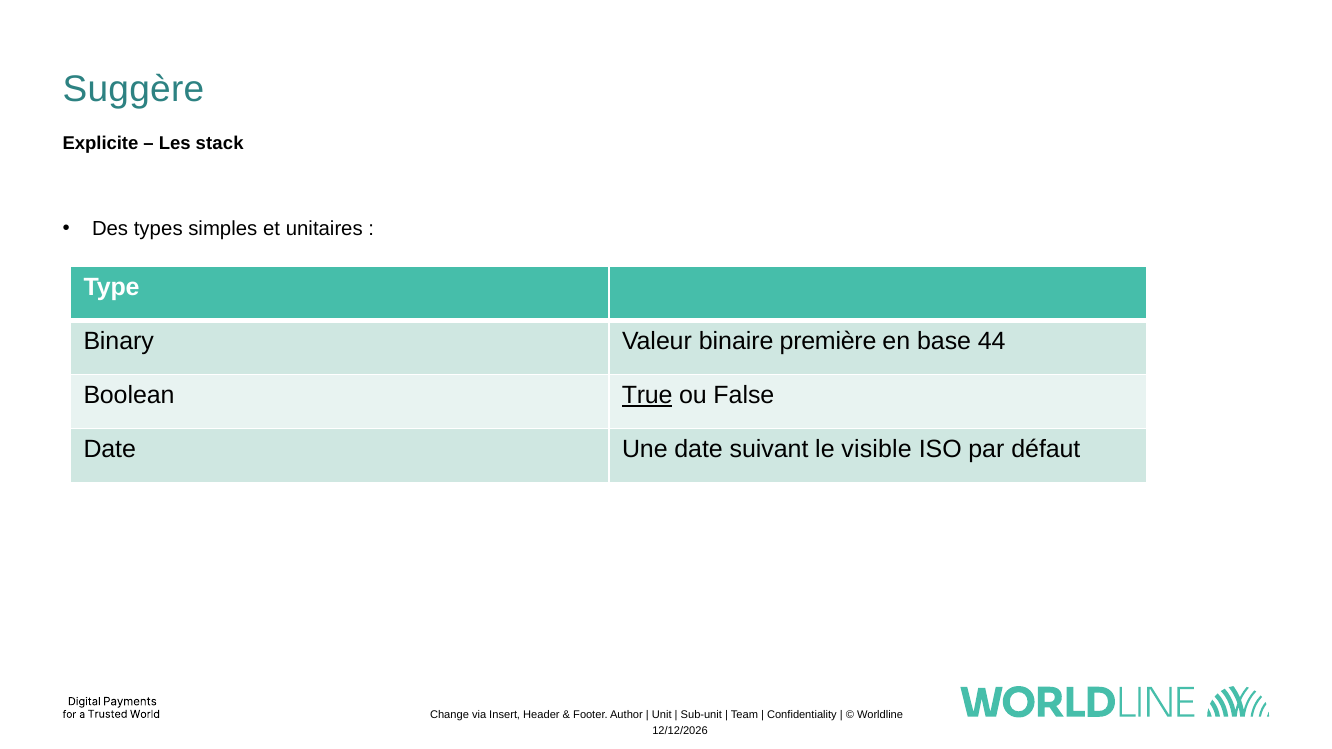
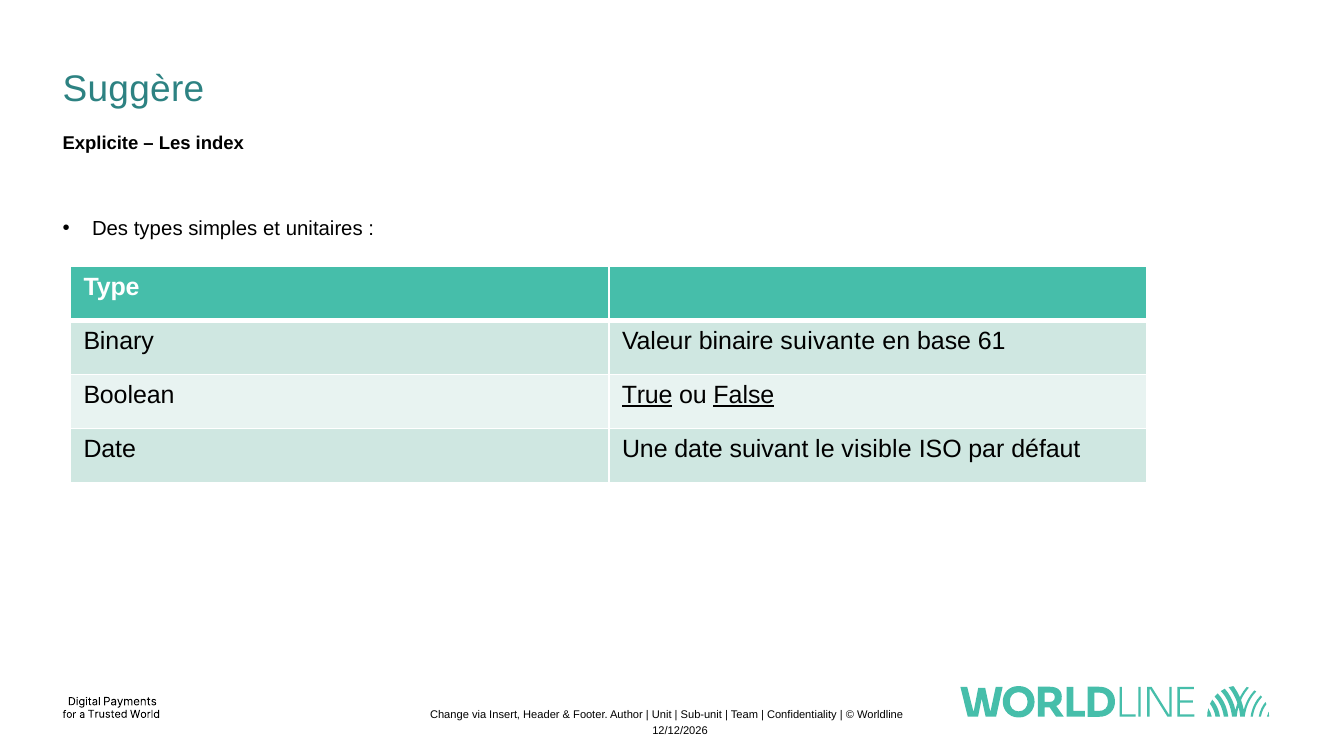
stack: stack -> index
première: première -> suivante
44: 44 -> 61
False underline: none -> present
